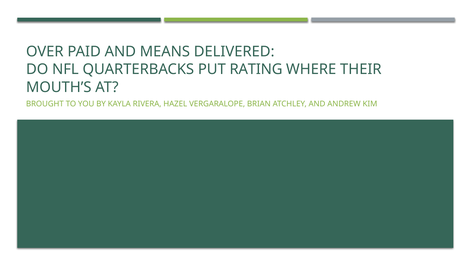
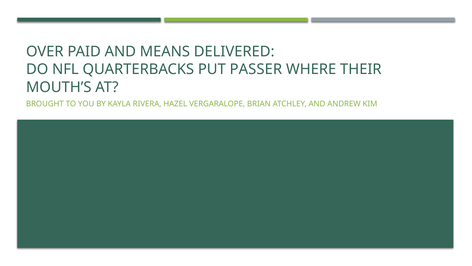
RATING: RATING -> PASSER
